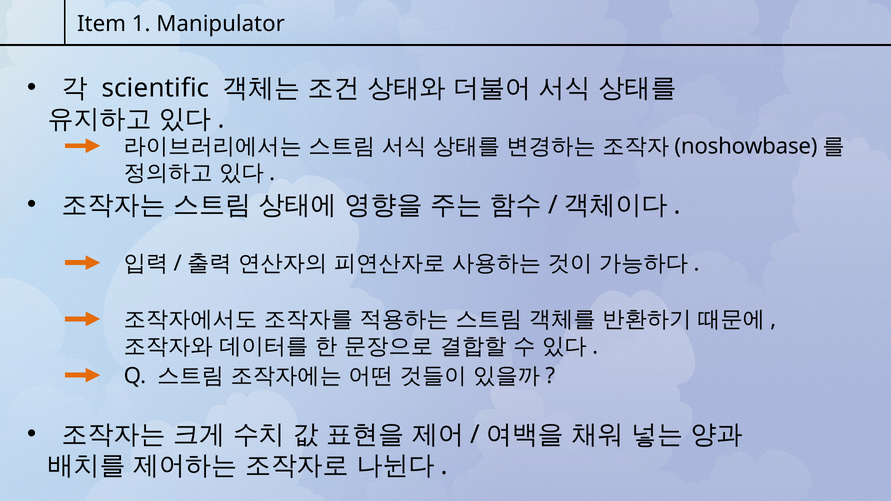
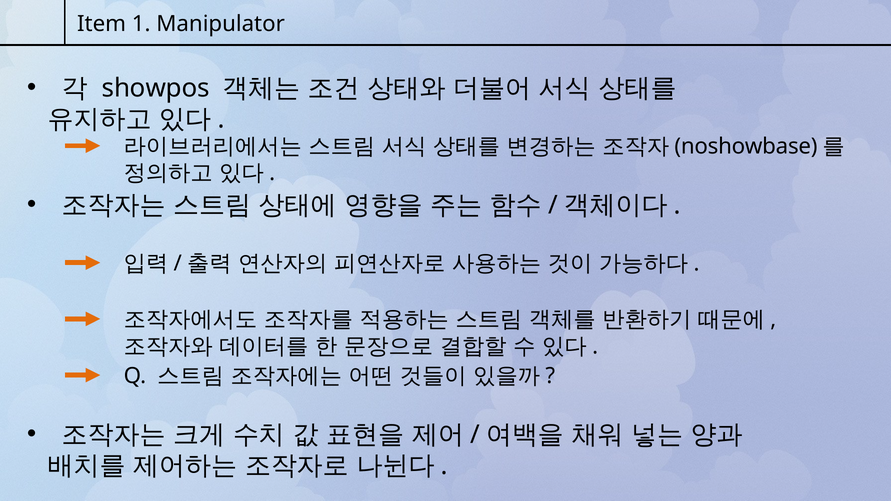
scientific: scientific -> showpos
